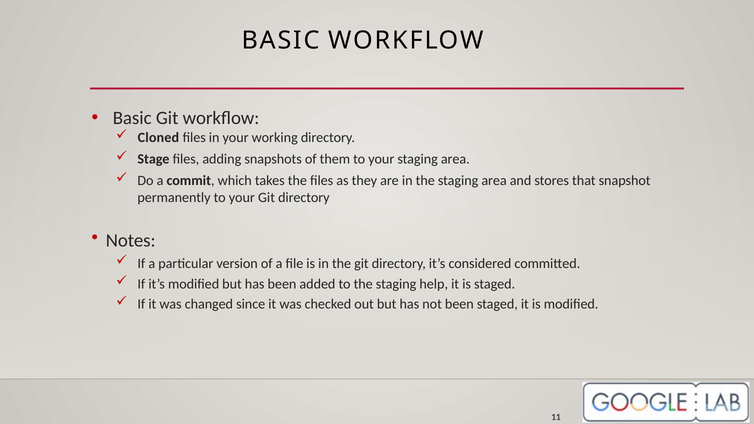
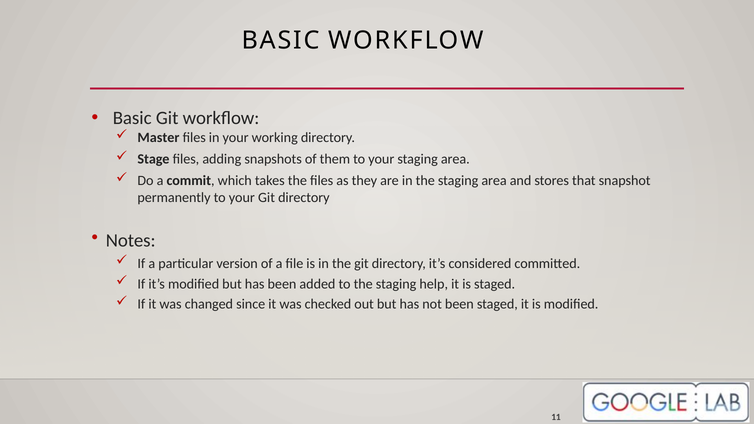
Cloned: Cloned -> Master
